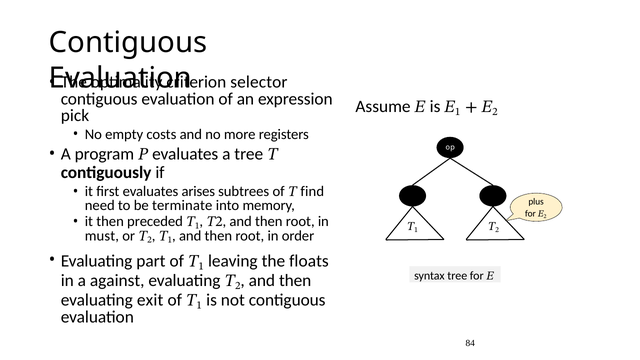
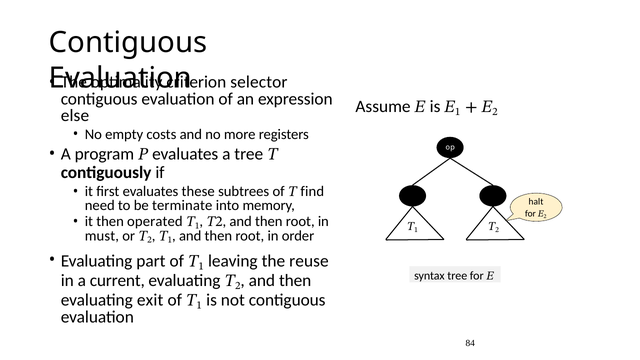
pick: pick -> else
arises: arises -> these
plus: plus -> halt
preceded: preceded -> operated
floats: floats -> reuse
against: against -> current
